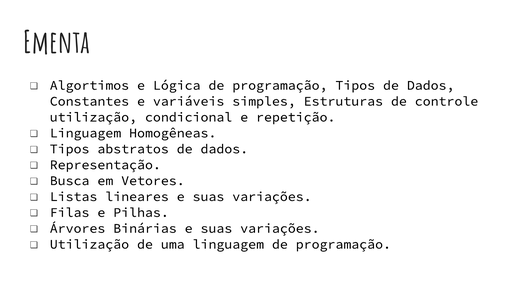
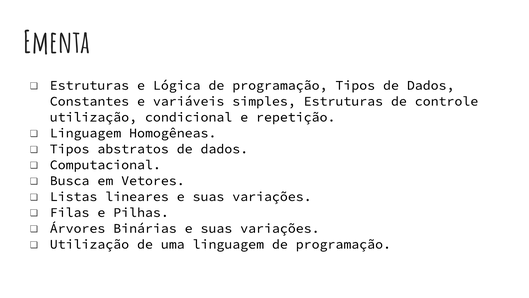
Algortimos at (89, 85): Algortimos -> Estruturas
Representação: Representação -> Computacional
